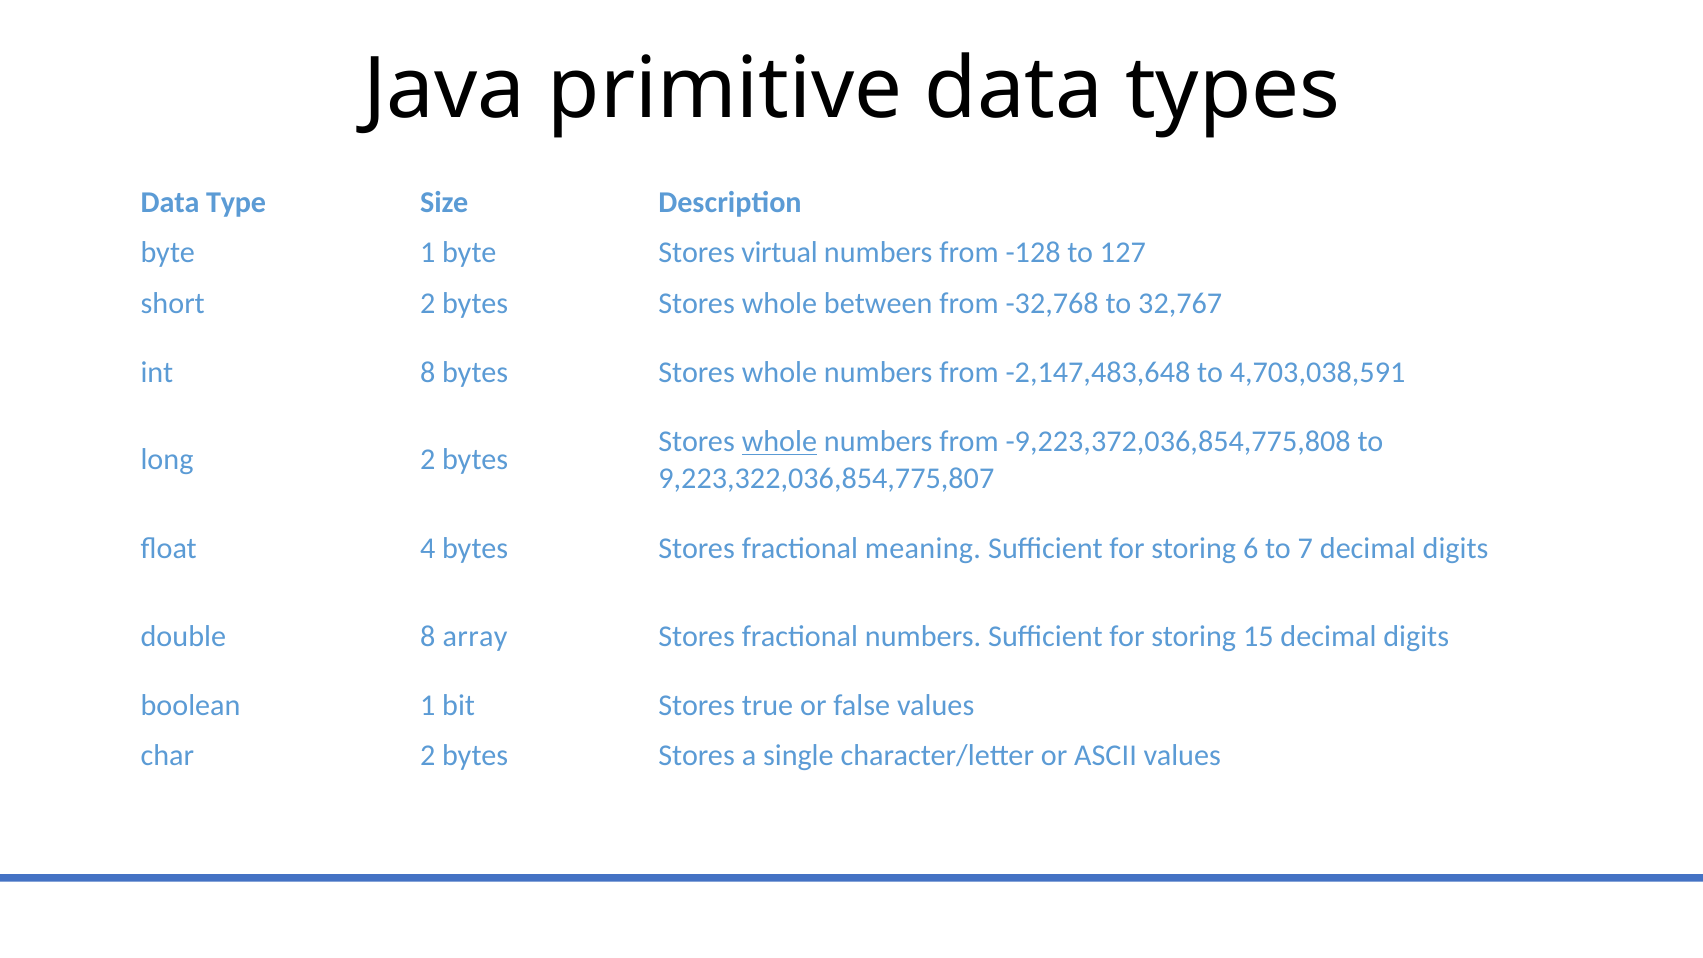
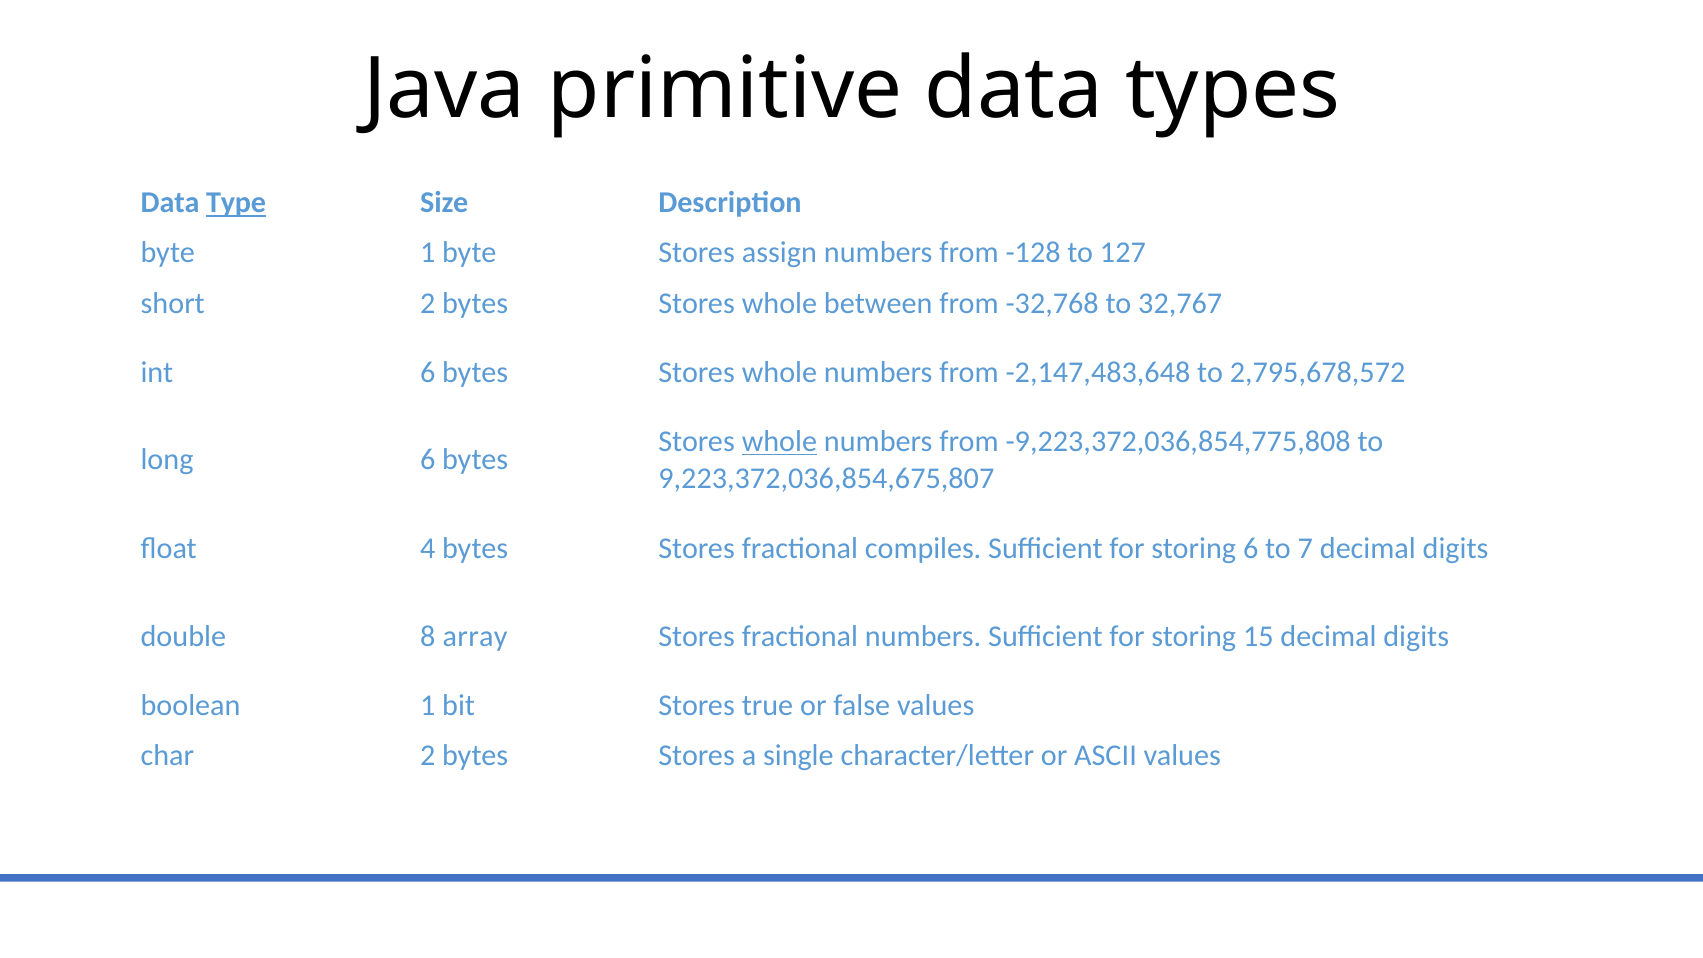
Type underline: none -> present
virtual: virtual -> assign
int 8: 8 -> 6
4,703,038,591: 4,703,038,591 -> 2,795,678,572
long 2: 2 -> 6
9,223,322,036,854,775,807: 9,223,322,036,854,775,807 -> 9,223,372,036,854,675,807
meaning: meaning -> compiles
